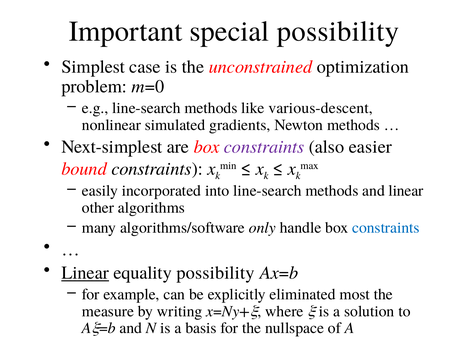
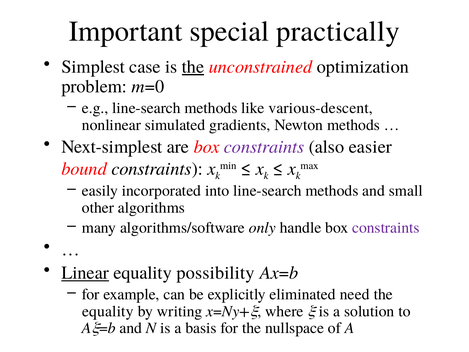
special possibility: possibility -> practically
the at (193, 67) underline: none -> present
and linear: linear -> small
constraints at (386, 227) colour: blue -> purple
most: most -> need
measure at (108, 311): measure -> equality
